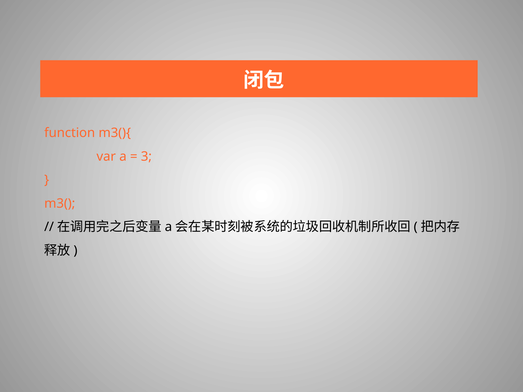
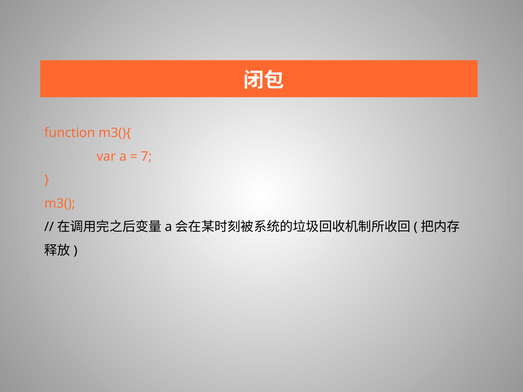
3: 3 -> 7
